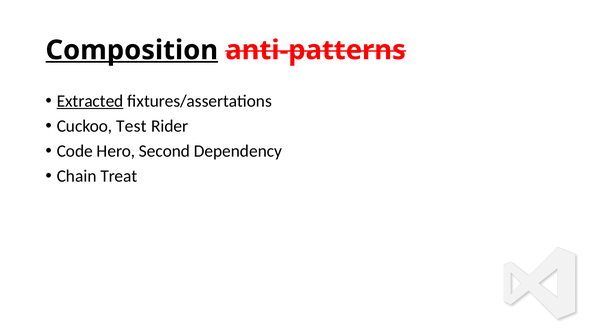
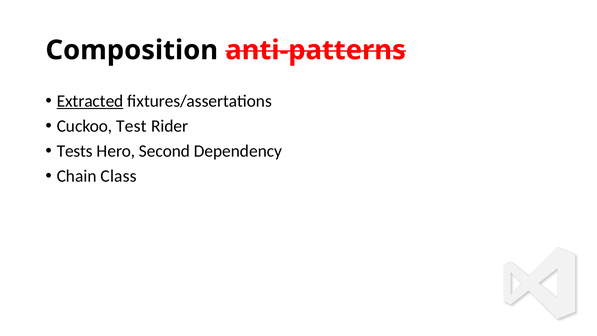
Composition underline: present -> none
Code: Code -> Tests
Treat: Treat -> Class
